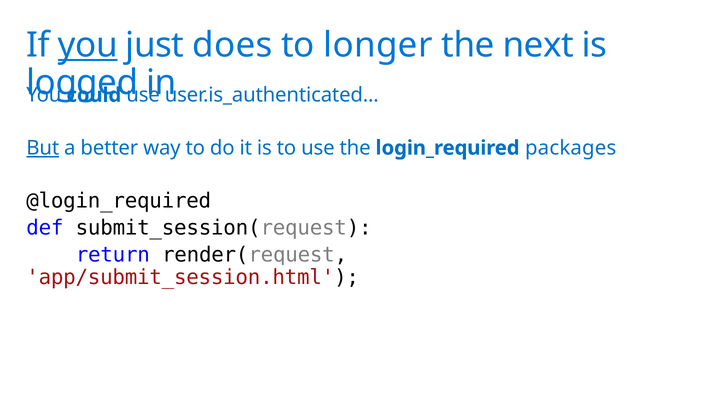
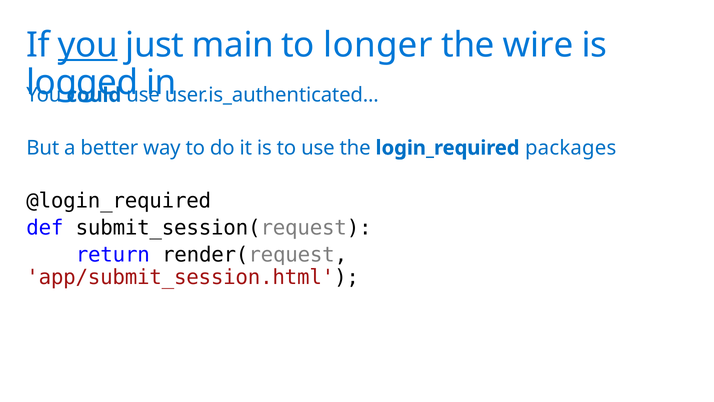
does: does -> main
next: next -> wire
But underline: present -> none
